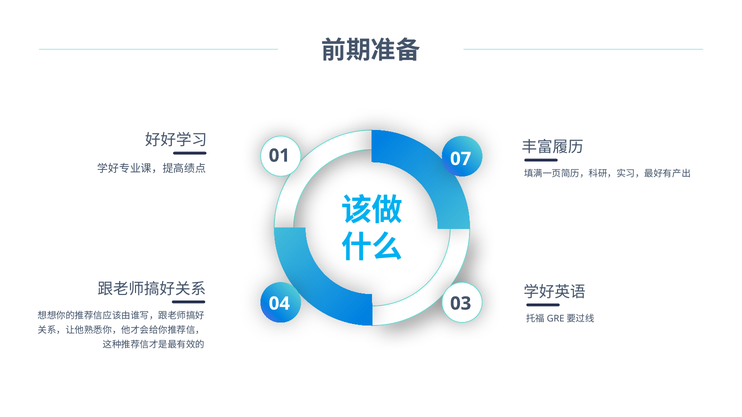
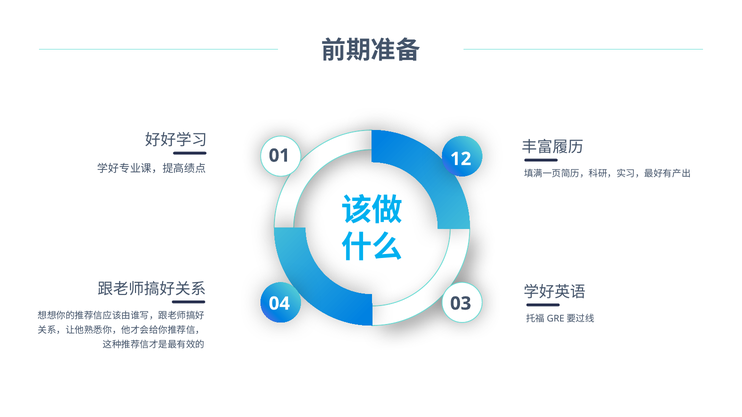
07: 07 -> 12
